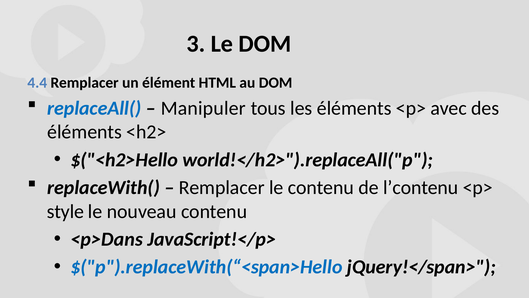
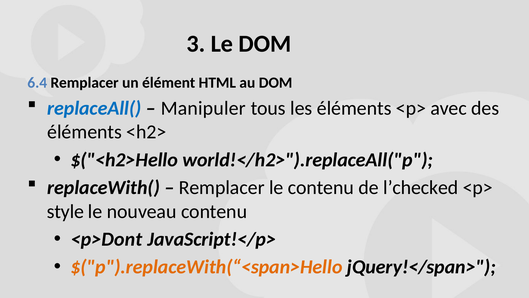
4.4: 4.4 -> 6.4
l’contenu: l’contenu -> l’checked
<p>Dans: <p>Dans -> <p>Dont
$("p").replaceWith(“<span>Hello colour: blue -> orange
